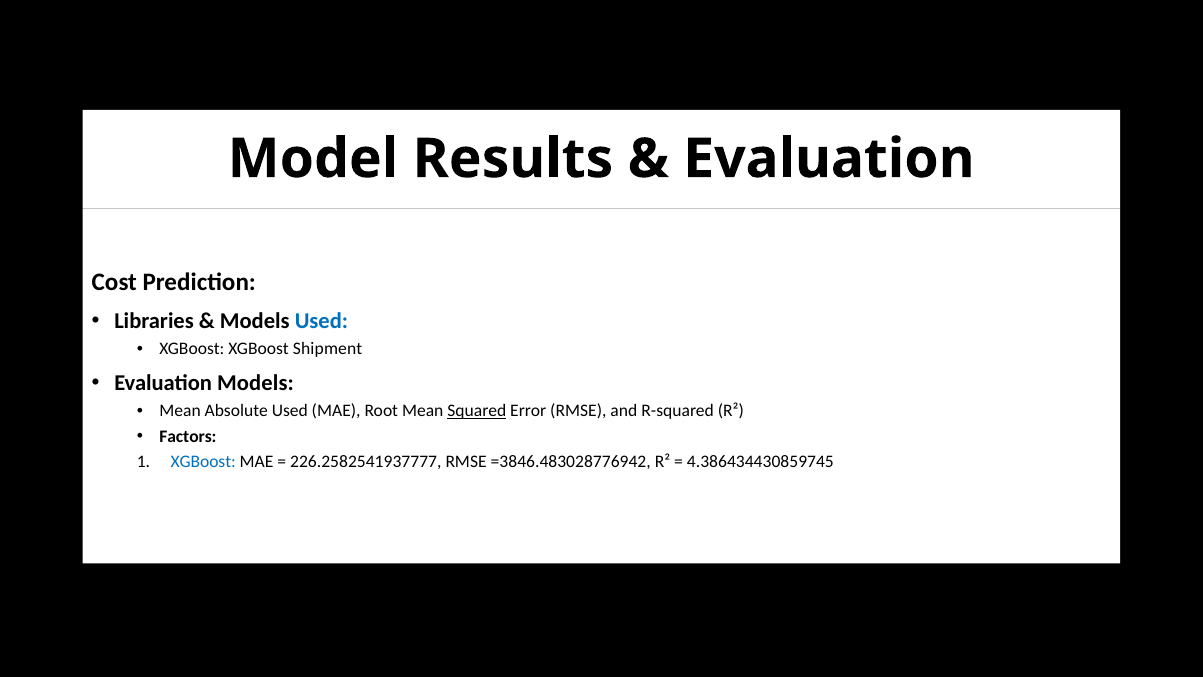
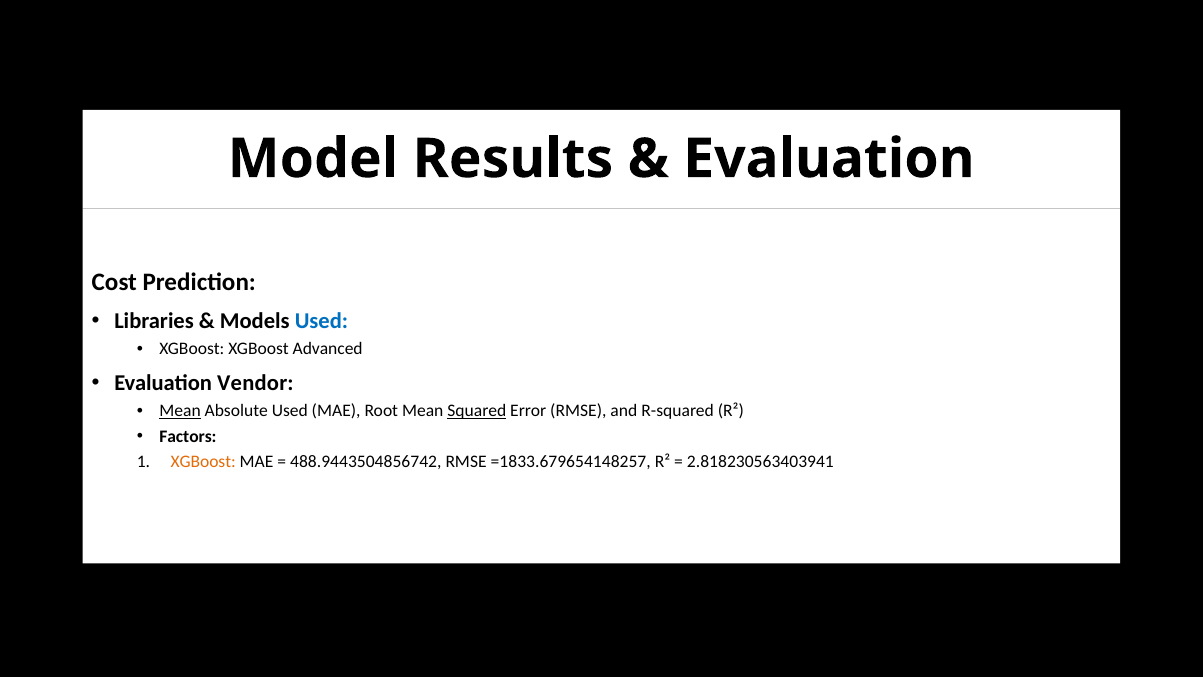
Shipment: Shipment -> Advanced
Evaluation Models: Models -> Vendor
Mean at (180, 411) underline: none -> present
XGBoost at (203, 461) colour: blue -> orange
226.2582541937777: 226.2582541937777 -> 488.9443504856742
=3846.483028776942: =3846.483028776942 -> =1833.679654148257
4.386434430859745: 4.386434430859745 -> 2.818230563403941
